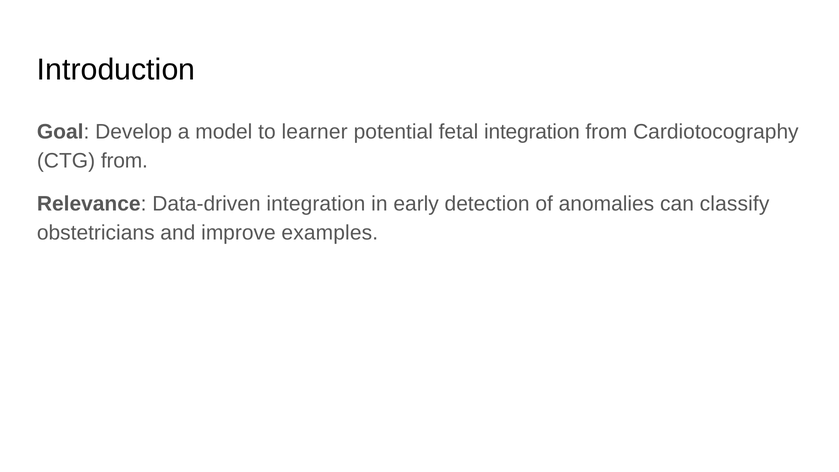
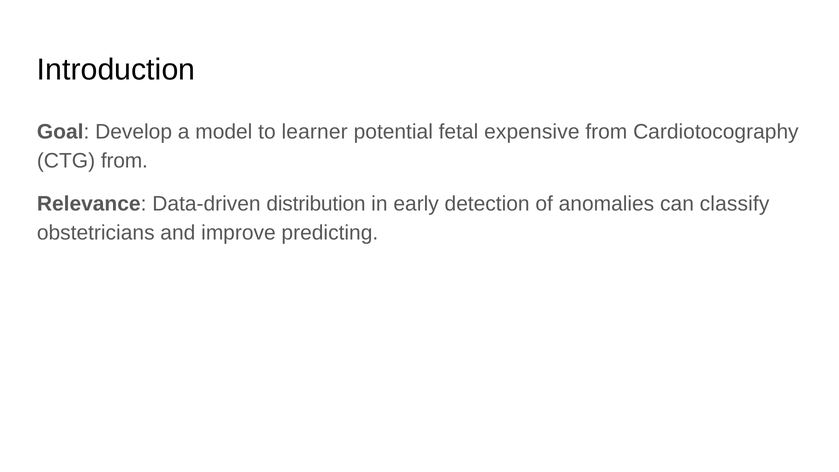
fetal integration: integration -> expensive
Data-driven integration: integration -> distribution
examples: examples -> predicting
